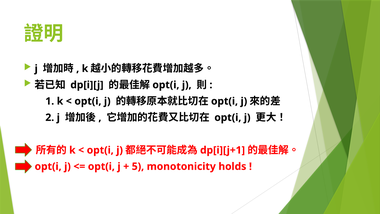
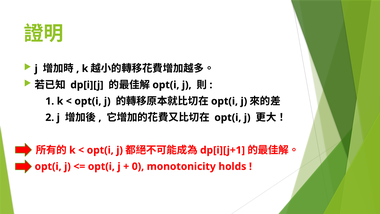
5: 5 -> 0
